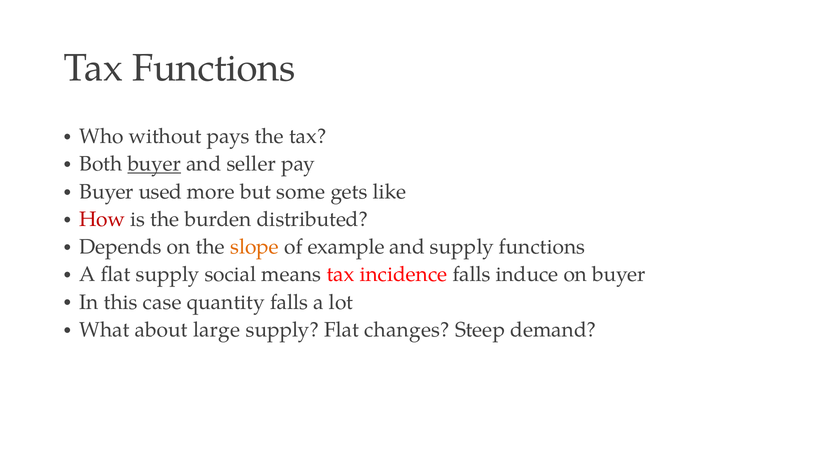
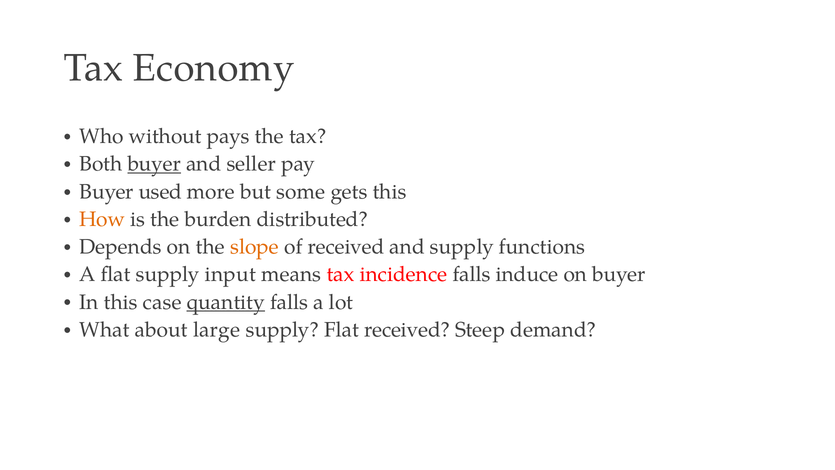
Tax Functions: Functions -> Economy
gets like: like -> this
How colour: red -> orange
of example: example -> received
social: social -> input
quantity underline: none -> present
Flat changes: changes -> received
